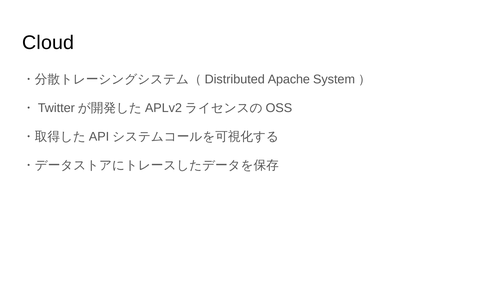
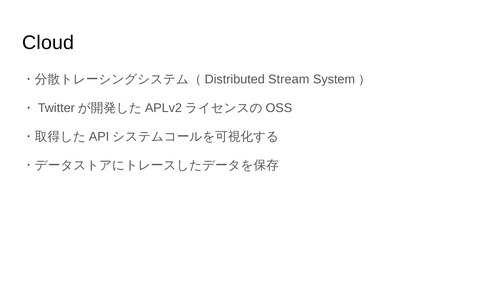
Apache: Apache -> Stream
